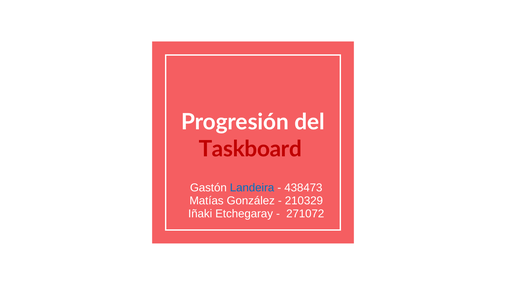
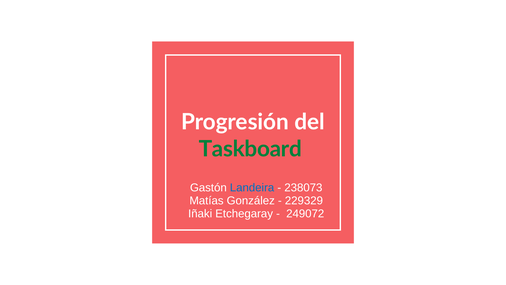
Taskboard colour: red -> green
438473: 438473 -> 238073
210329: 210329 -> 229329
271072: 271072 -> 249072
